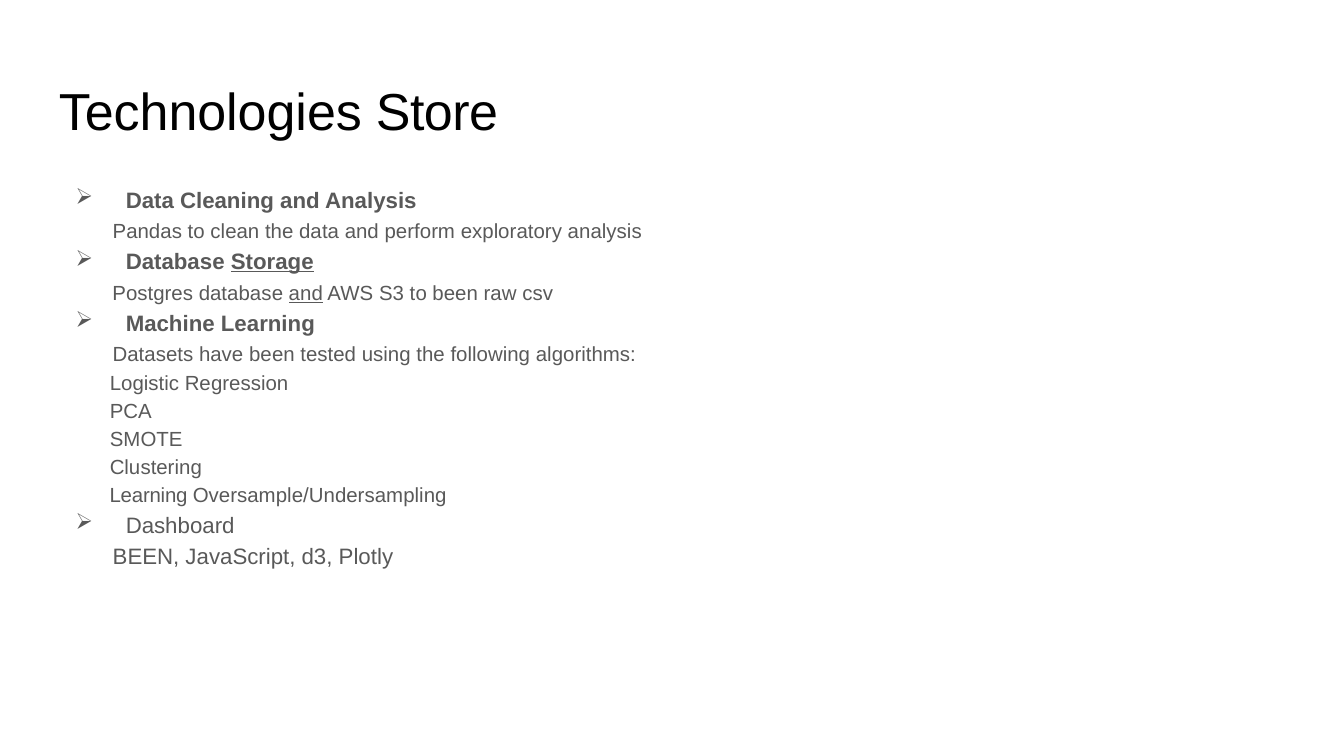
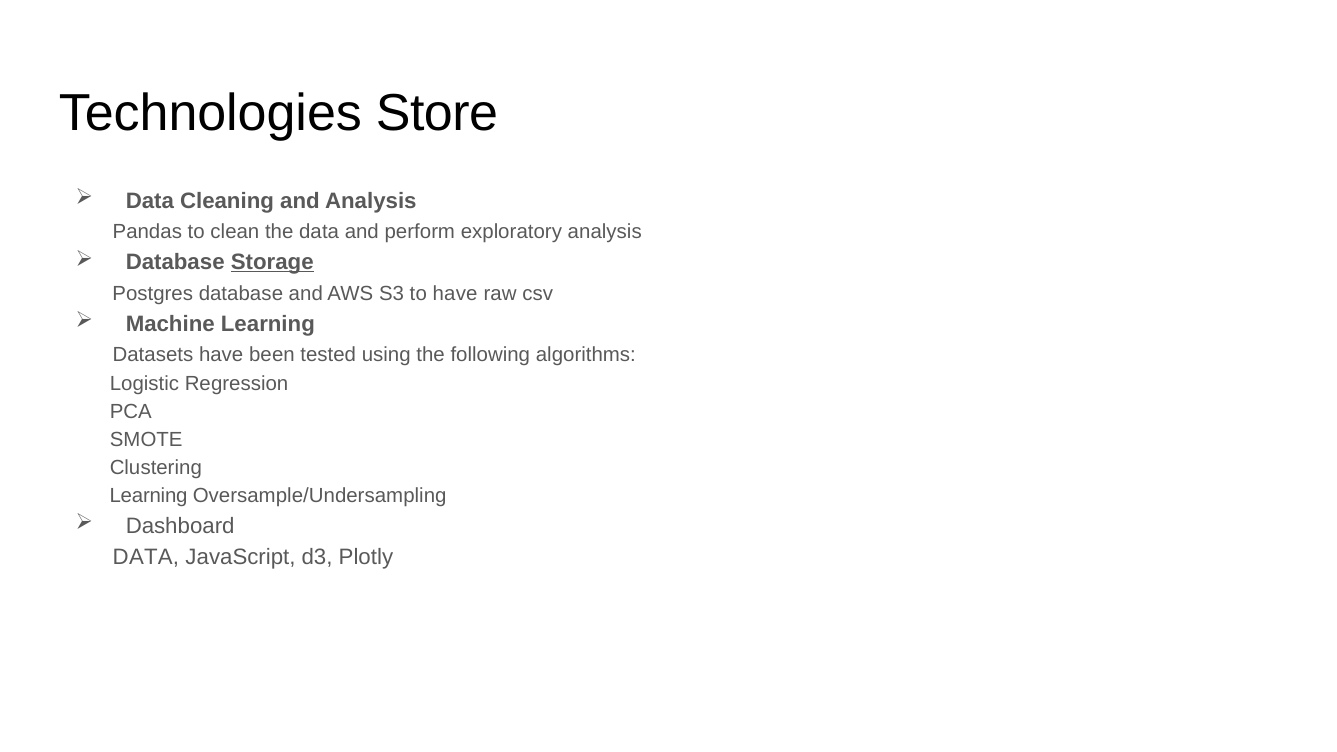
and at (306, 294) underline: present -> none
to been: been -> have
BEEN at (146, 557): BEEN -> DATA
